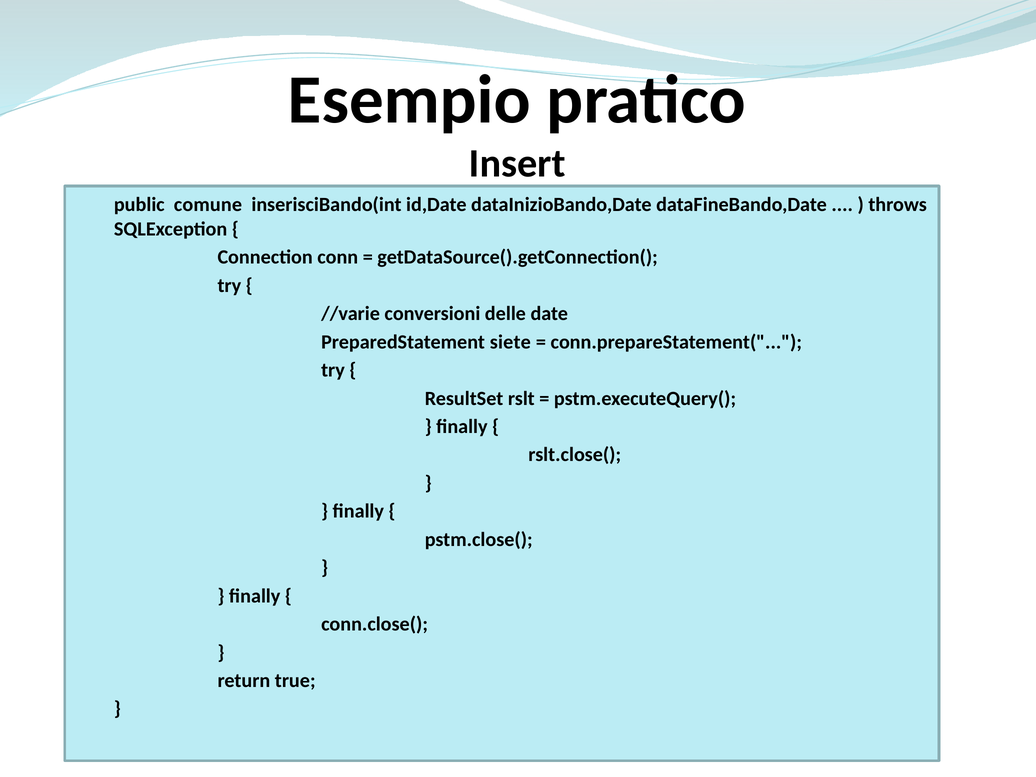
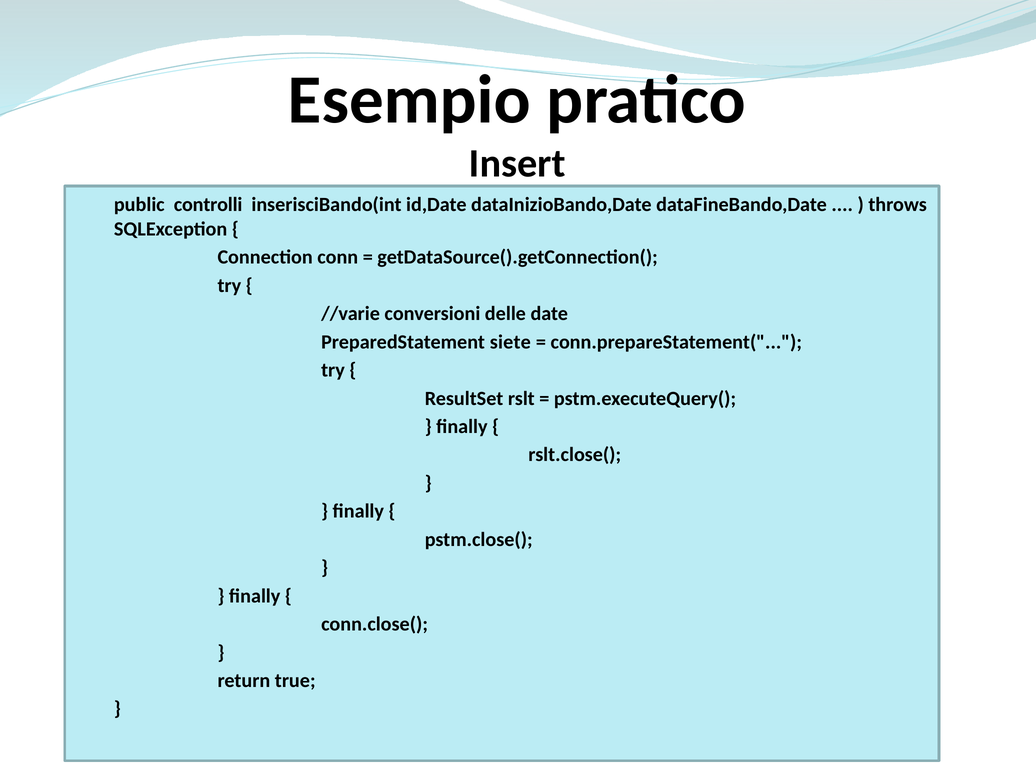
comune: comune -> controlli
